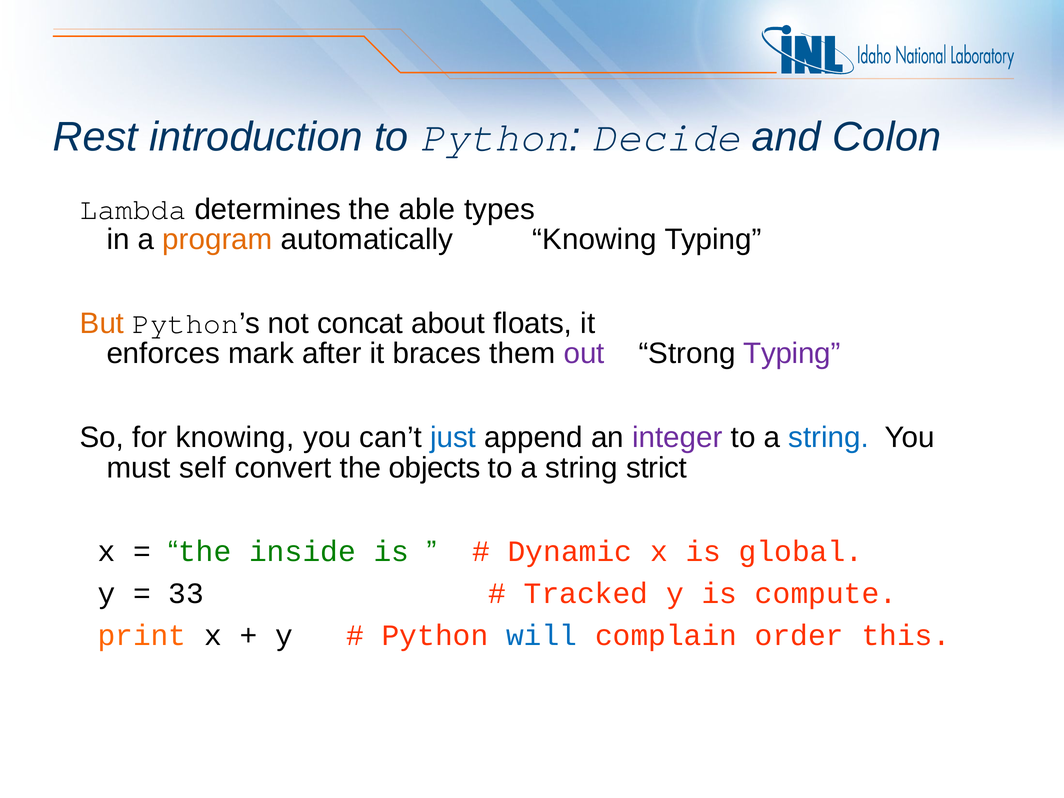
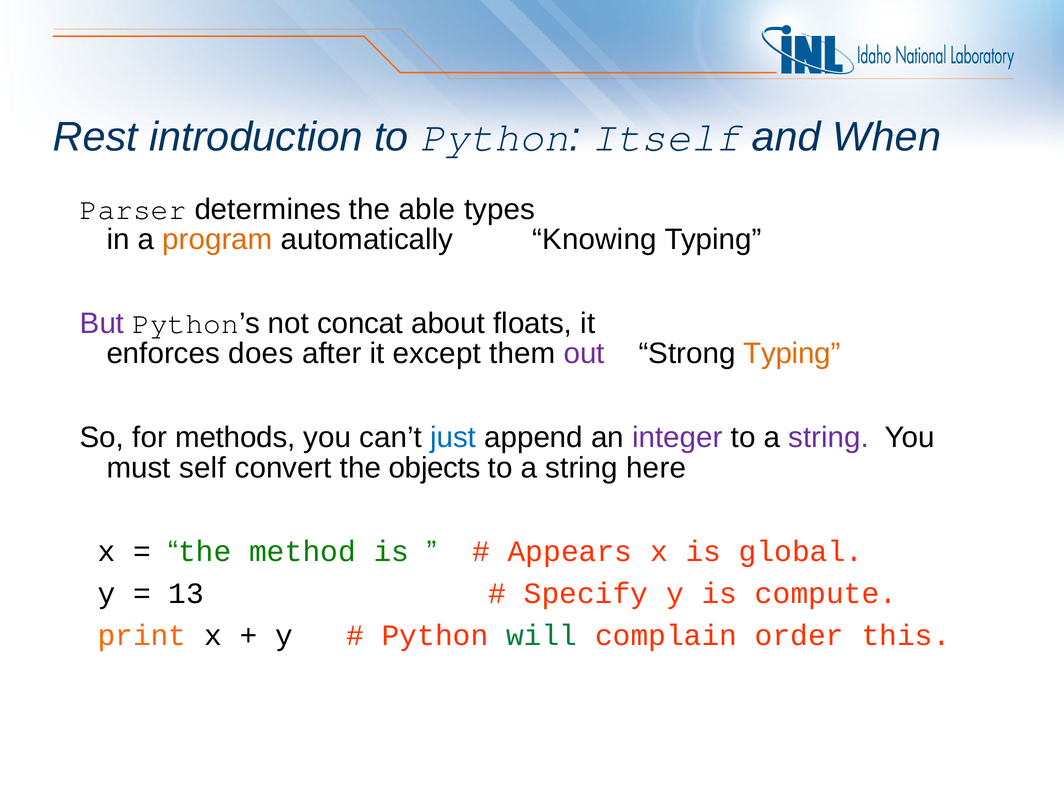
Decide: Decide -> Itself
Colon: Colon -> When
Lambda: Lambda -> Parser
But colour: orange -> purple
mark: mark -> does
braces: braces -> except
Typing at (792, 354) colour: purple -> orange
for knowing: knowing -> methods
string at (829, 438) colour: blue -> purple
strict: strict -> here
inside: inside -> method
Dynamic: Dynamic -> Appears
33: 33 -> 13
Tracked: Tracked -> Specify
will colour: blue -> green
